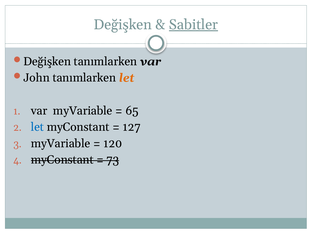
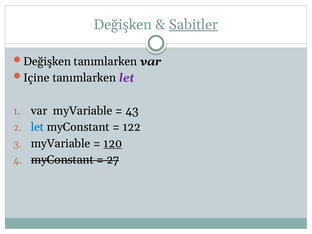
John: John -> Içine
let at (127, 78) colour: orange -> purple
65: 65 -> 43
127: 127 -> 122
120 underline: none -> present
73: 73 -> 27
